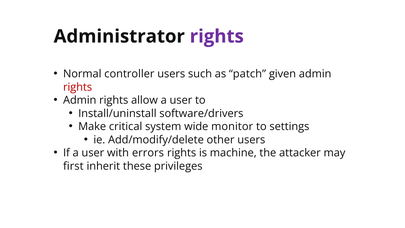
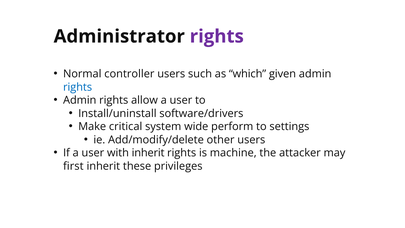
patch: patch -> which
rights at (78, 87) colour: red -> blue
monitor: monitor -> perform
with errors: errors -> inherit
